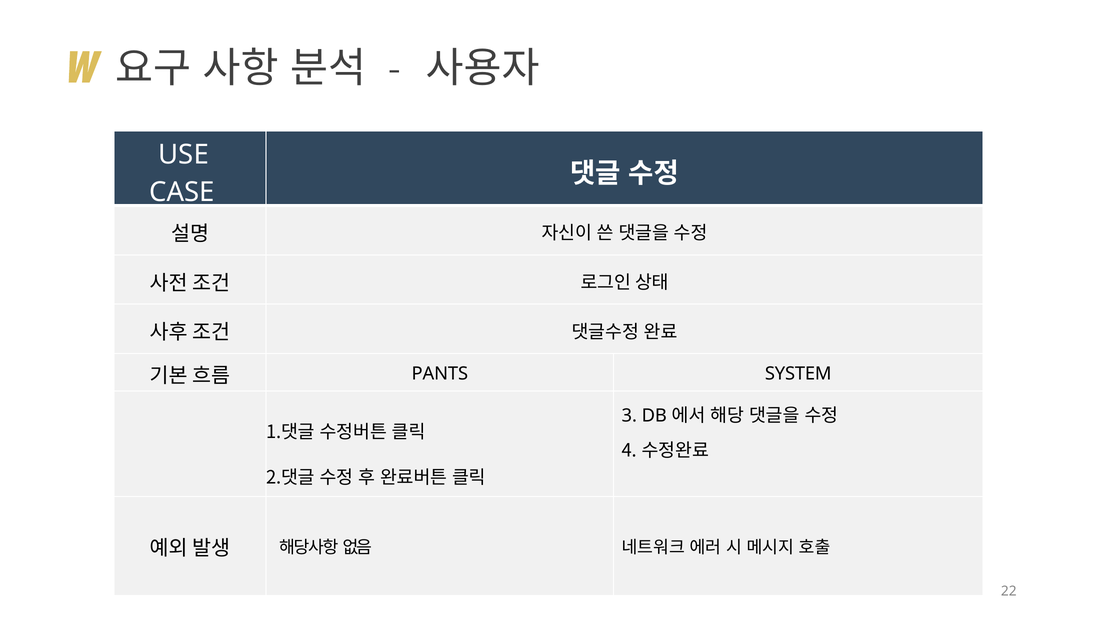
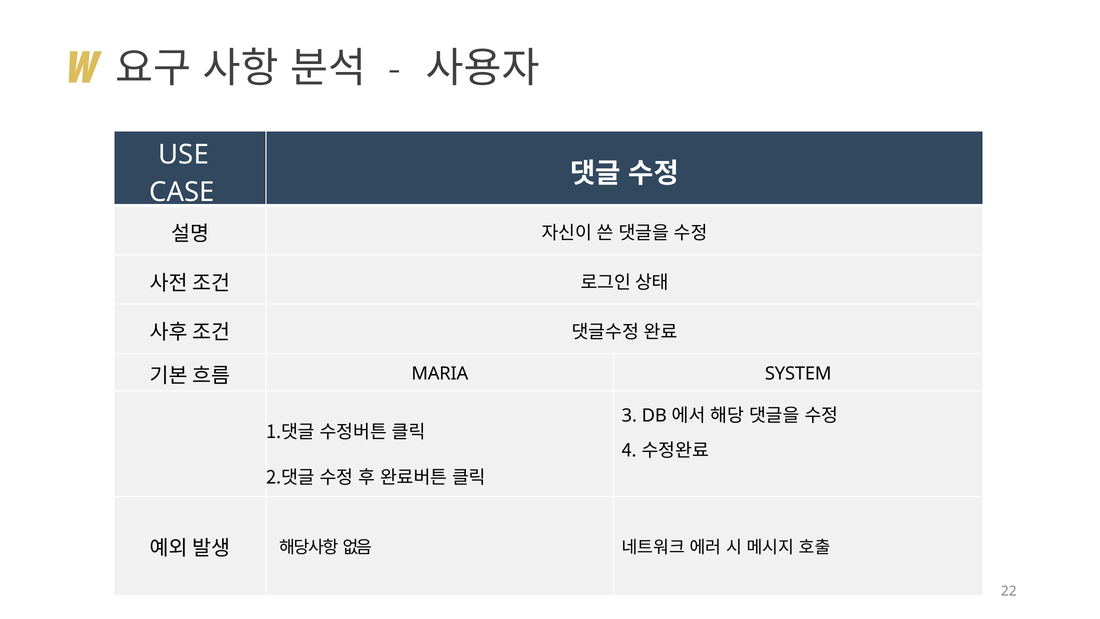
PANTS: PANTS -> MARIA
